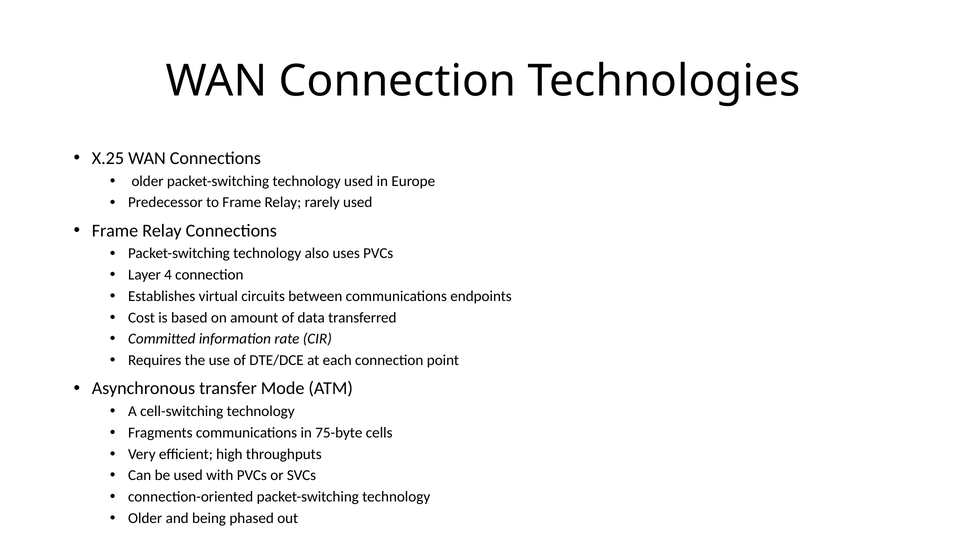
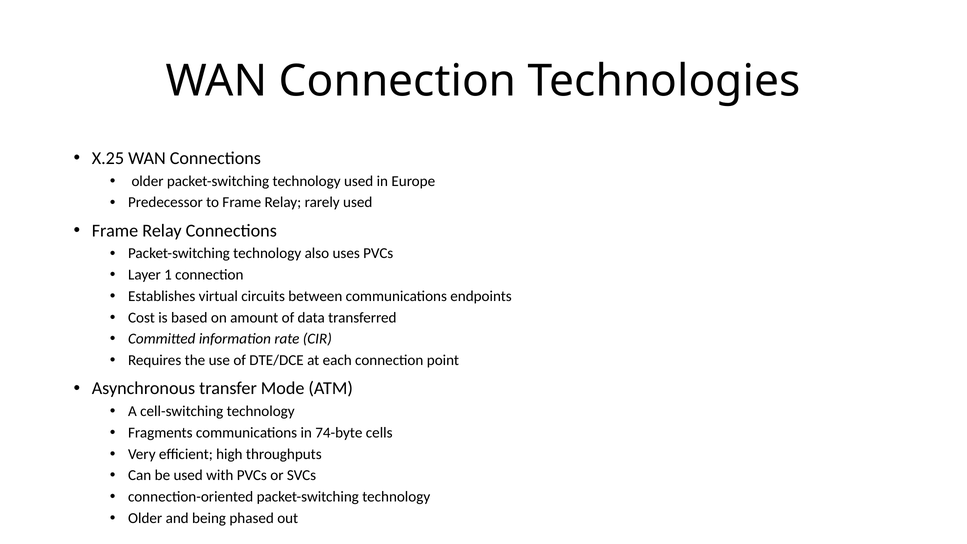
4: 4 -> 1
75-byte: 75-byte -> 74-byte
